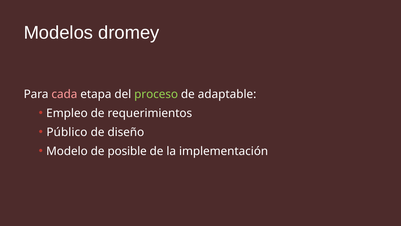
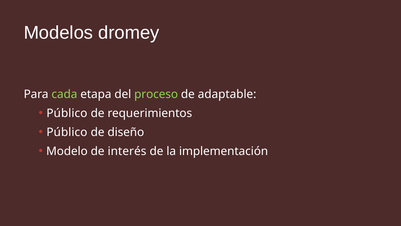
cada colour: pink -> light green
Empleo at (67, 113): Empleo -> Público
posible: posible -> interés
